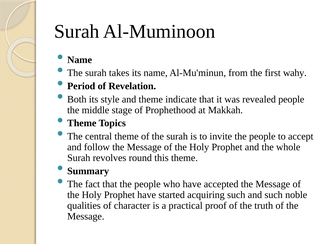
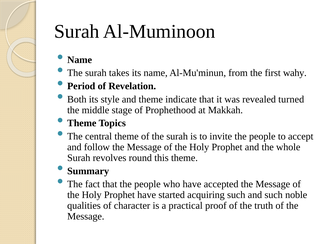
revealed people: people -> turned
